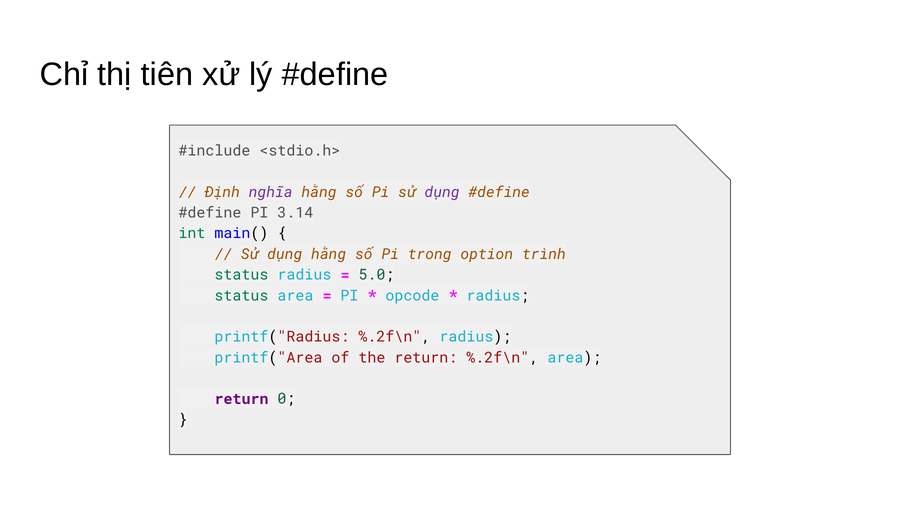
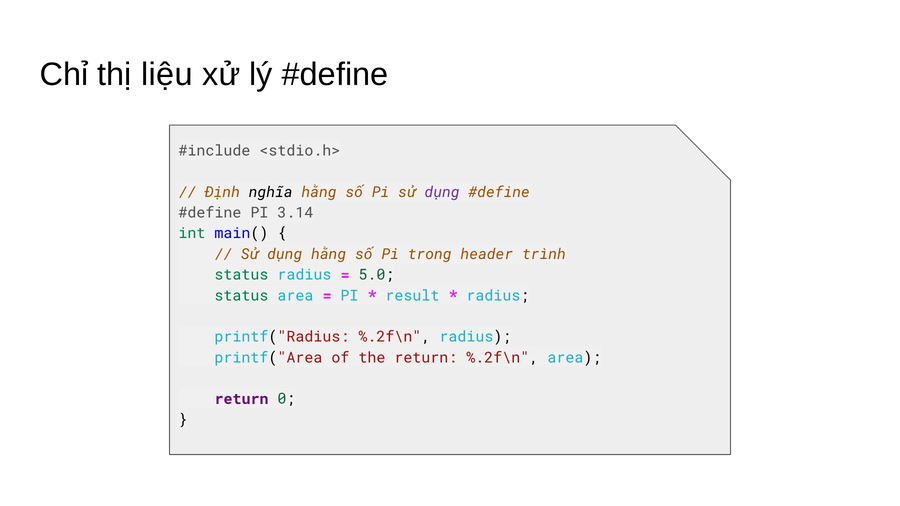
tiên: tiên -> liệu
nghĩa colour: purple -> black
option: option -> header
opcode: opcode -> result
